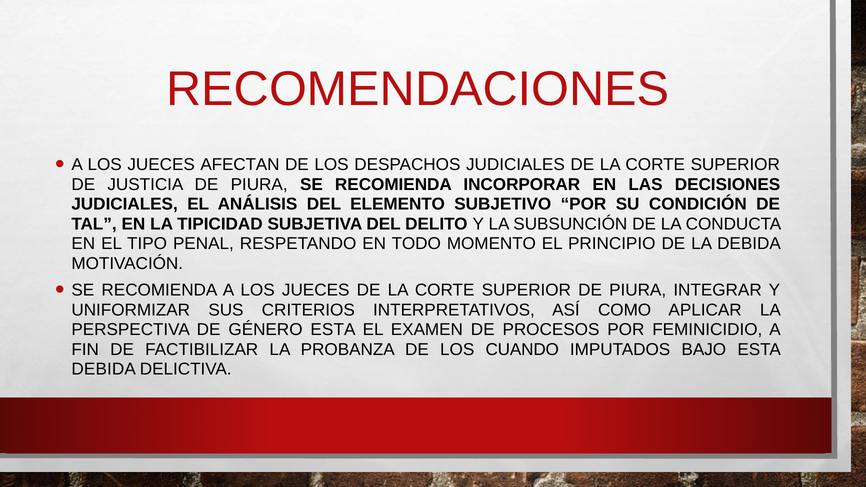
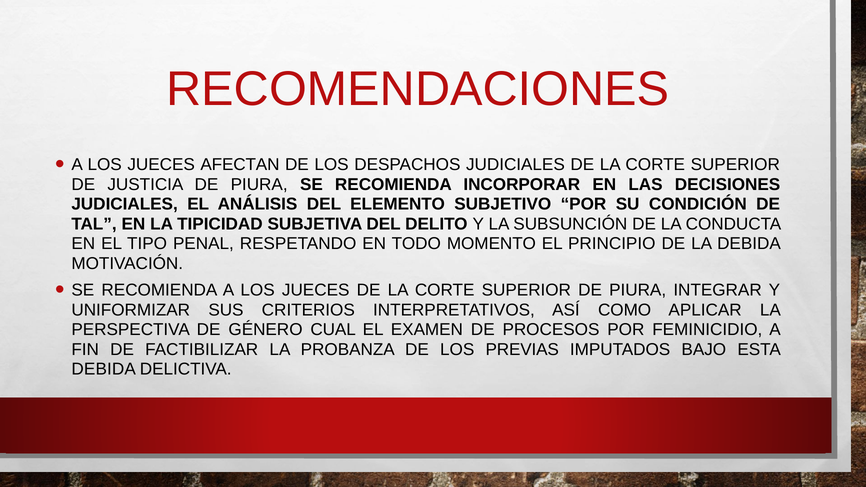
GÉNERO ESTA: ESTA -> CUAL
CUANDO: CUANDO -> PREVIAS
